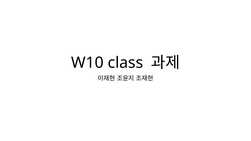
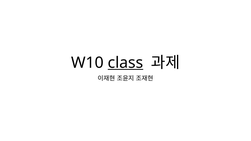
class underline: none -> present
